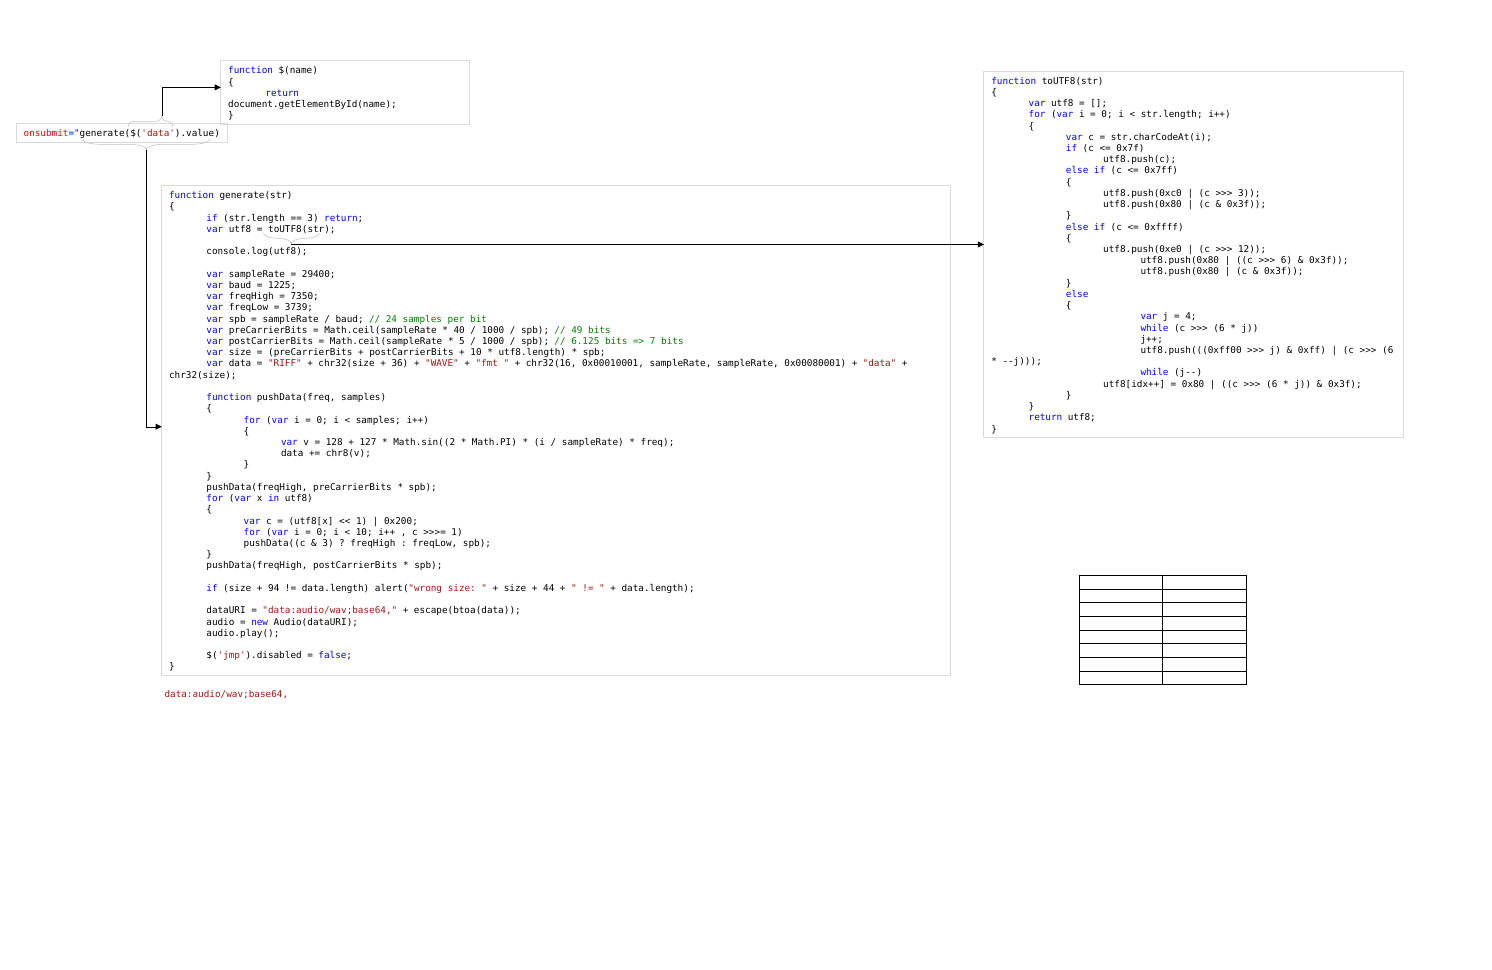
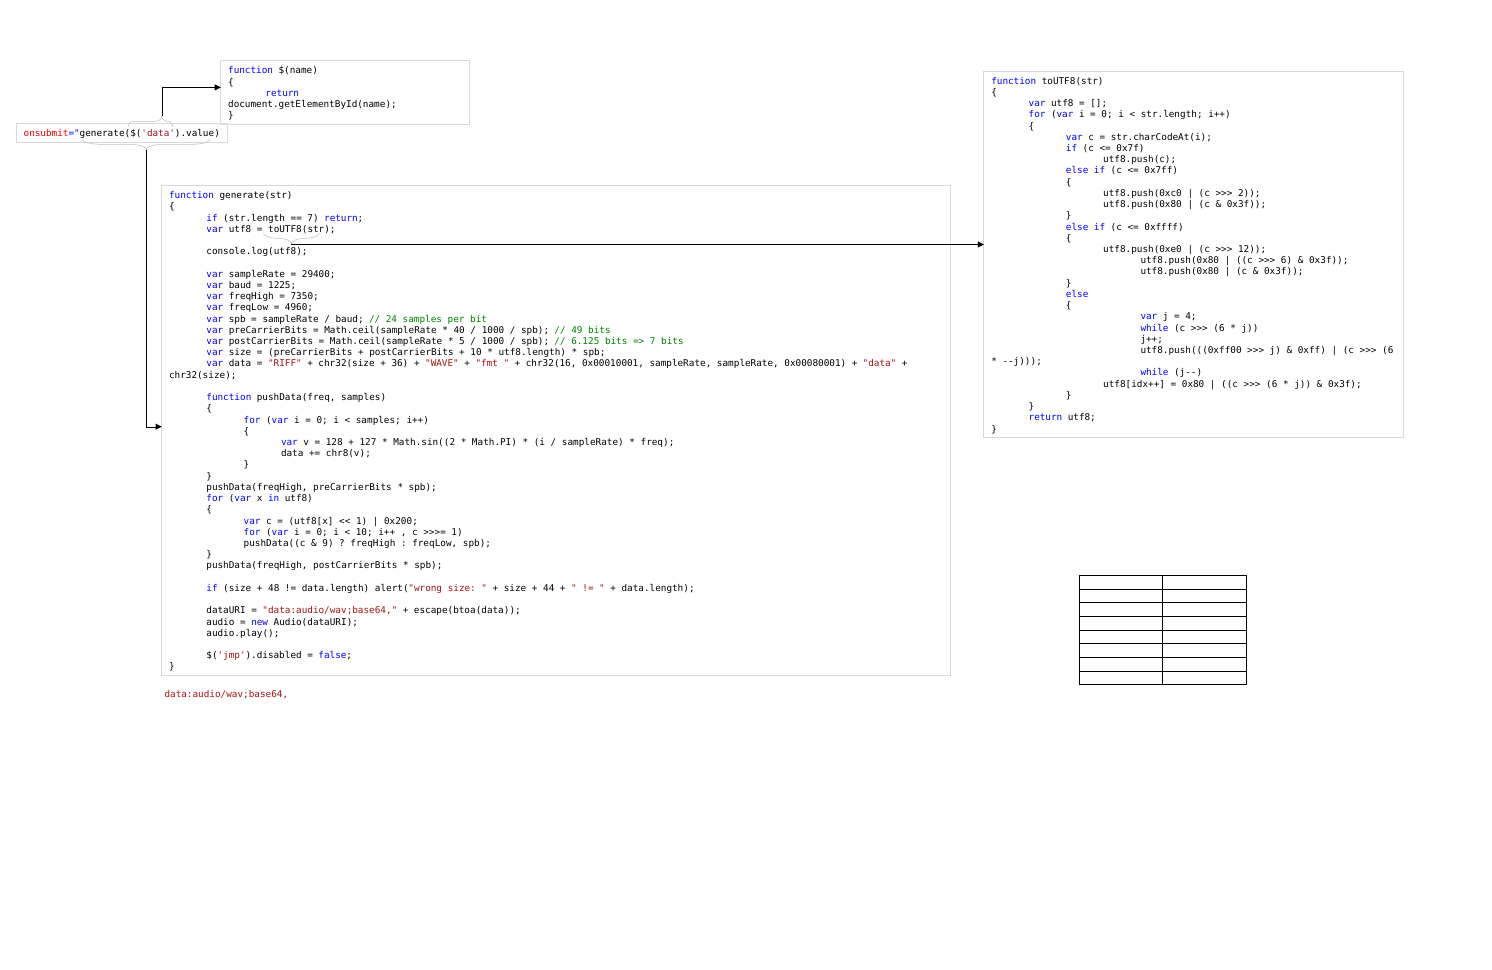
3 at (1249, 193): 3 -> 2
3 at (313, 218): 3 -> 7
3739: 3739 -> 4960
3 at (328, 543): 3 -> 9
94: 94 -> 48
